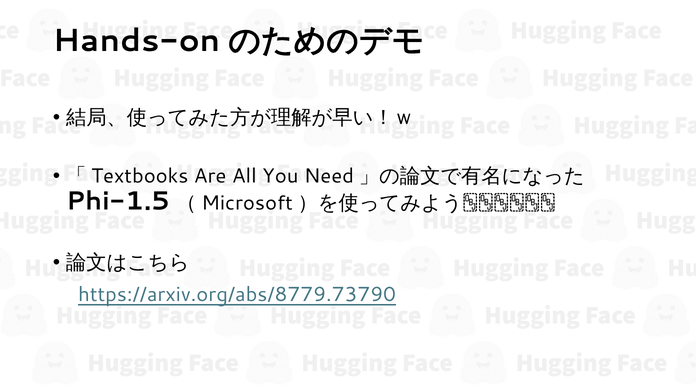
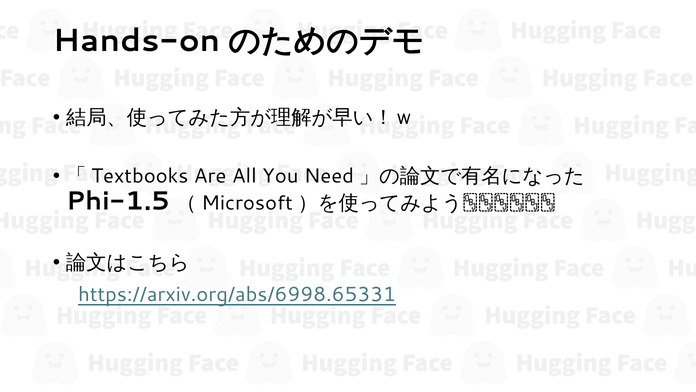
https://arxiv.org/abs/8779.73790: https://arxiv.org/abs/8779.73790 -> https://arxiv.org/abs/6998.65331
